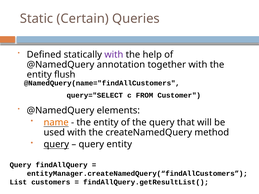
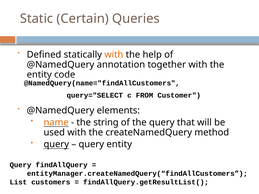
with at (114, 55) colour: purple -> orange
flush: flush -> code
entity at (106, 123): entity -> string
